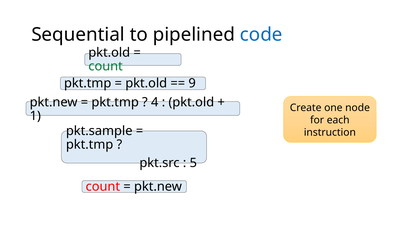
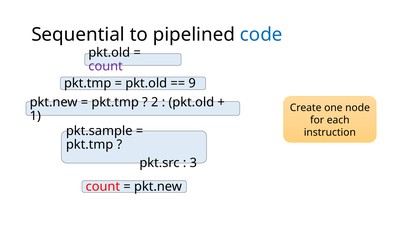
count at (106, 66) colour: green -> purple
4: 4 -> 2
5: 5 -> 3
